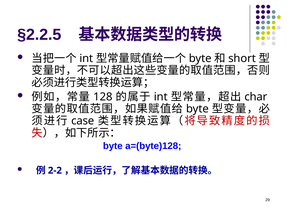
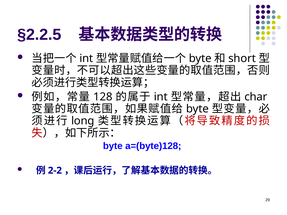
case: case -> long
